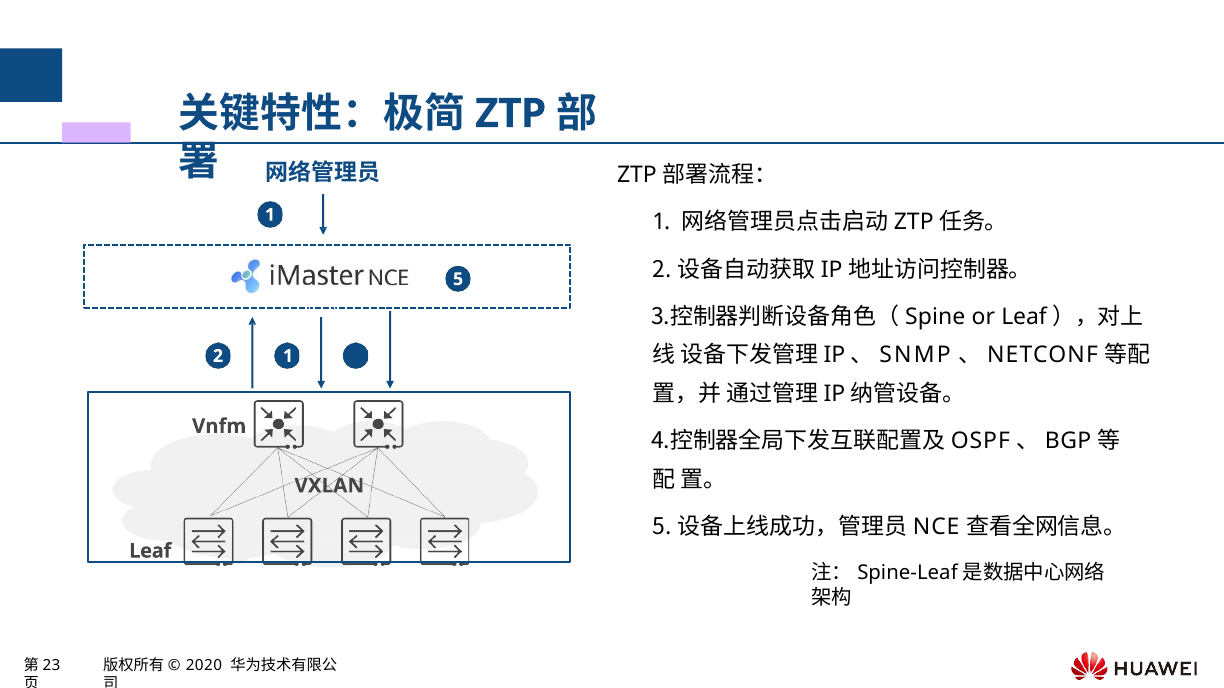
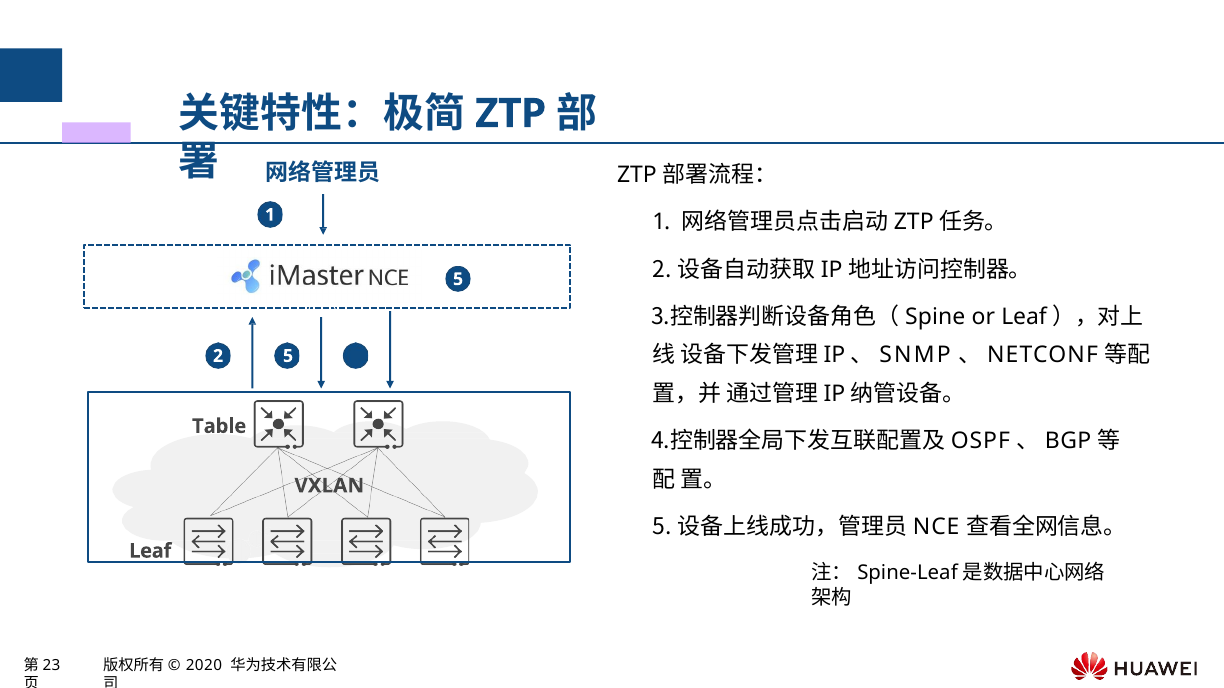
2 1: 1 -> 5
Vnfm: Vnfm -> Table
